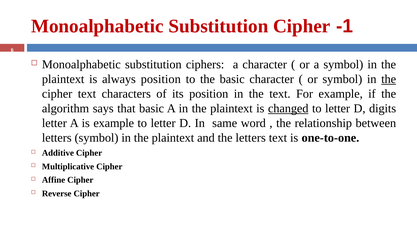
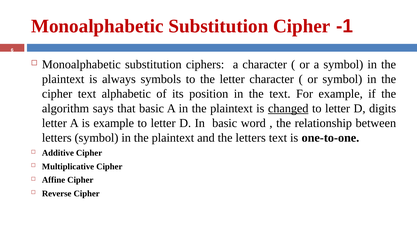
always position: position -> symbols
the basic: basic -> letter
the at (389, 79) underline: present -> none
characters: characters -> alphabetic
In same: same -> basic
